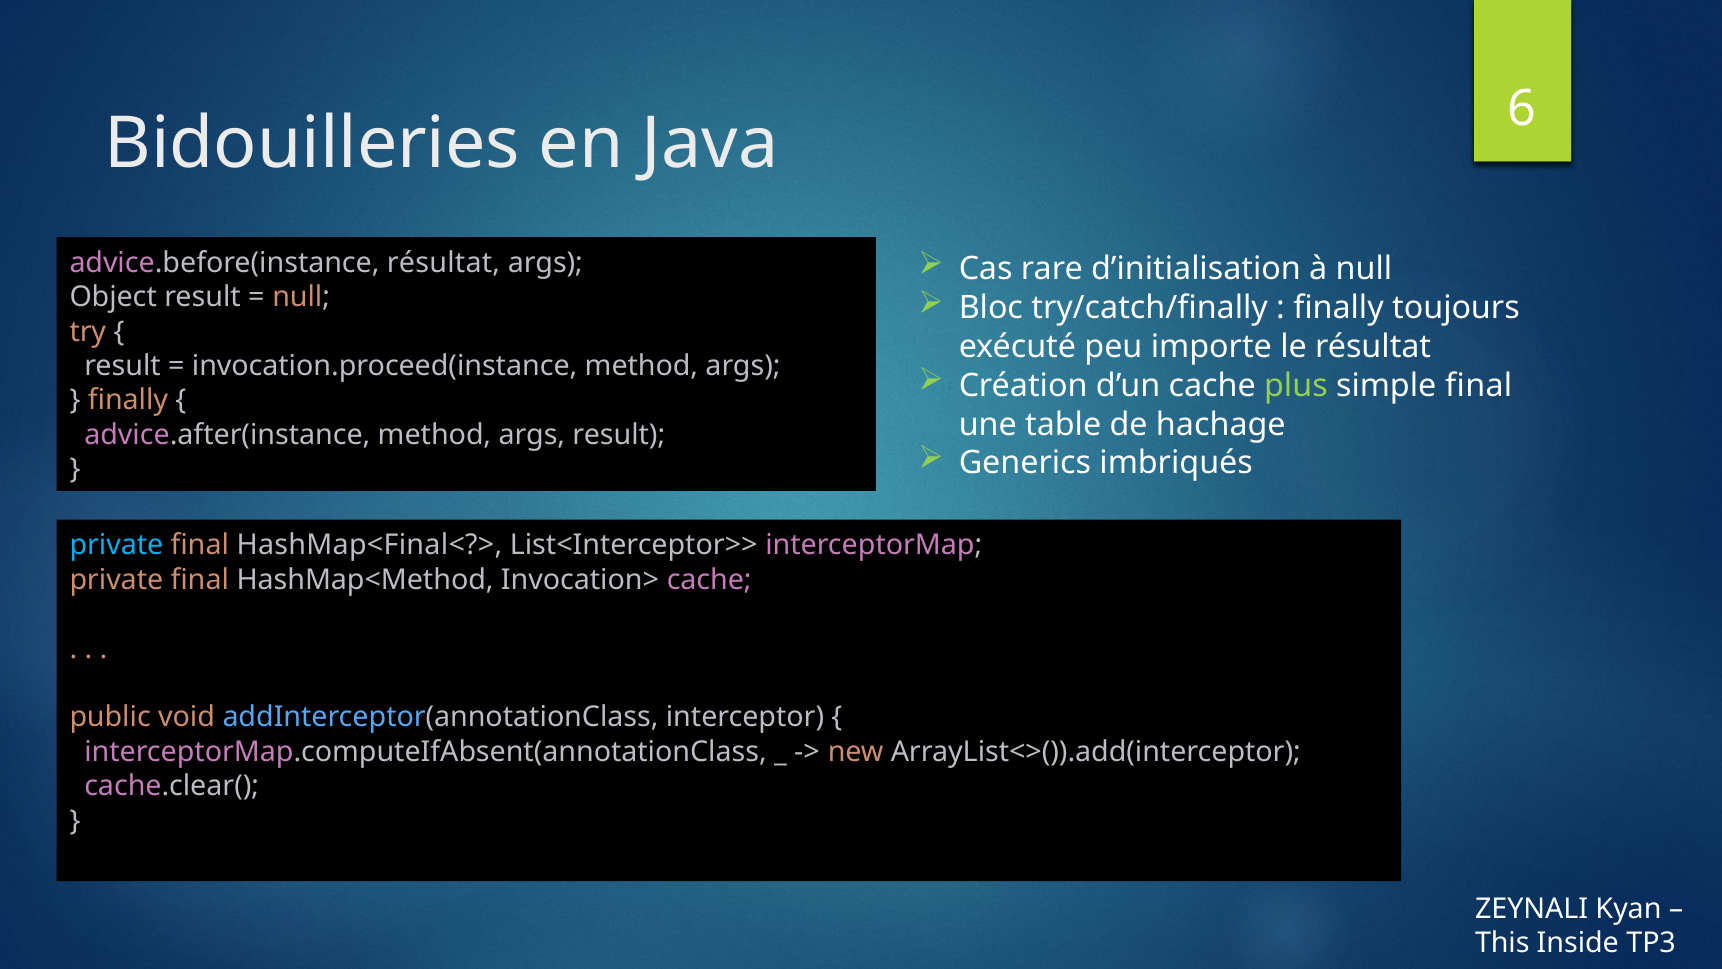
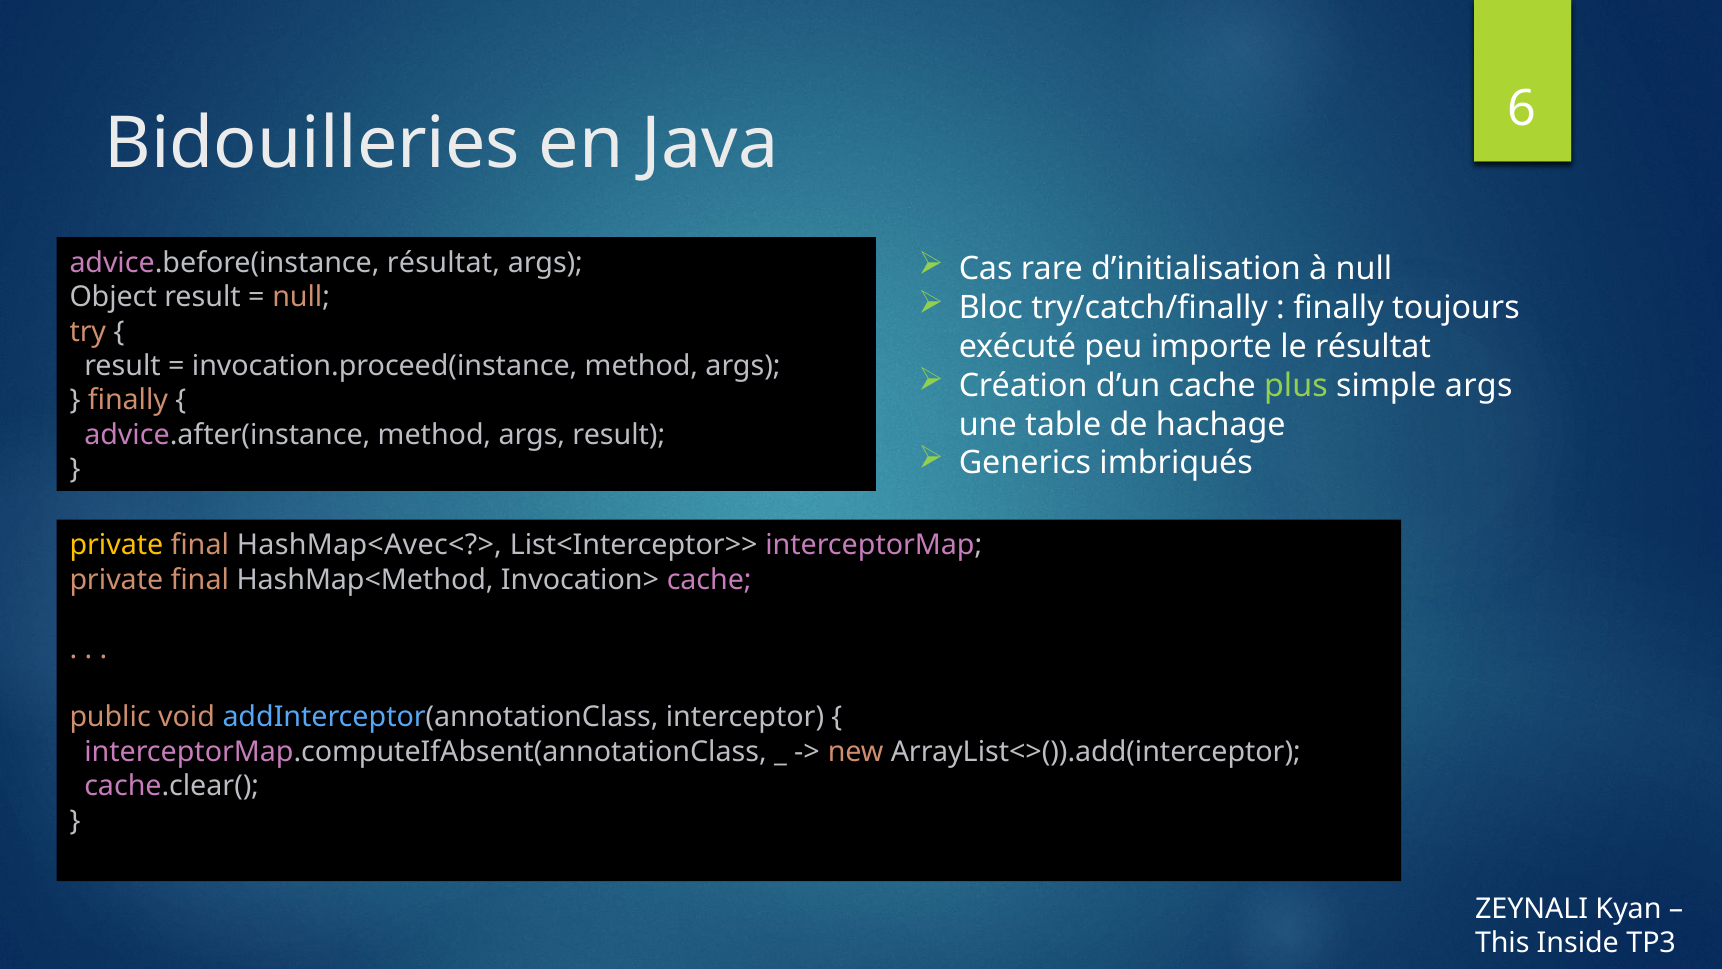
simple final: final -> args
private at (116, 545) colour: light blue -> yellow
HashMap<Final<?>: HashMap<Final<?> -> HashMap<Avec<?>
